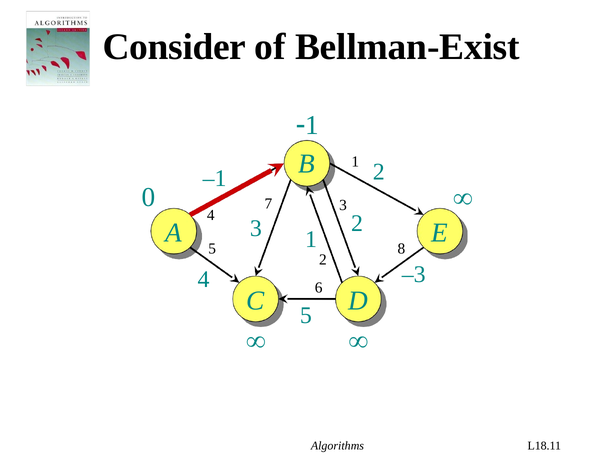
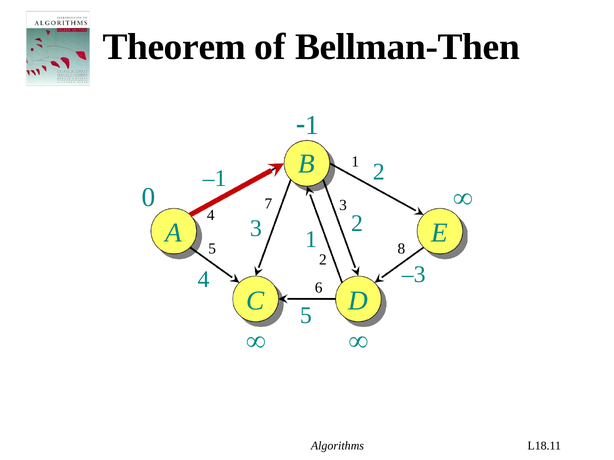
Consider: Consider -> Theorem
Bellman-Exist: Bellman-Exist -> Bellman-Then
